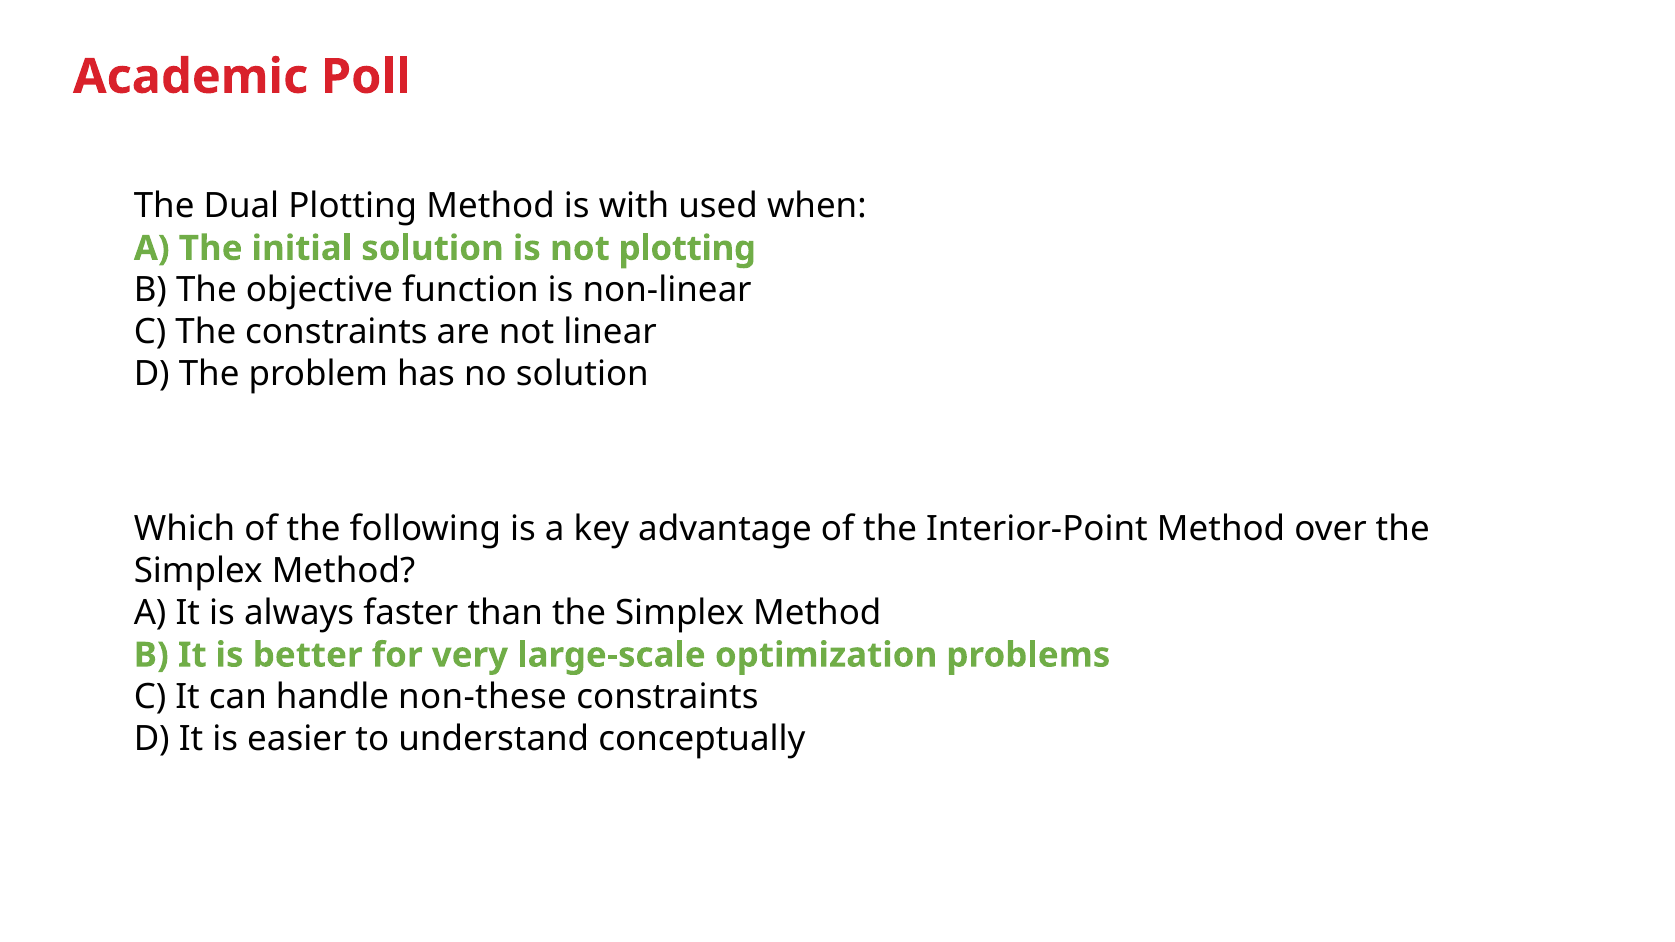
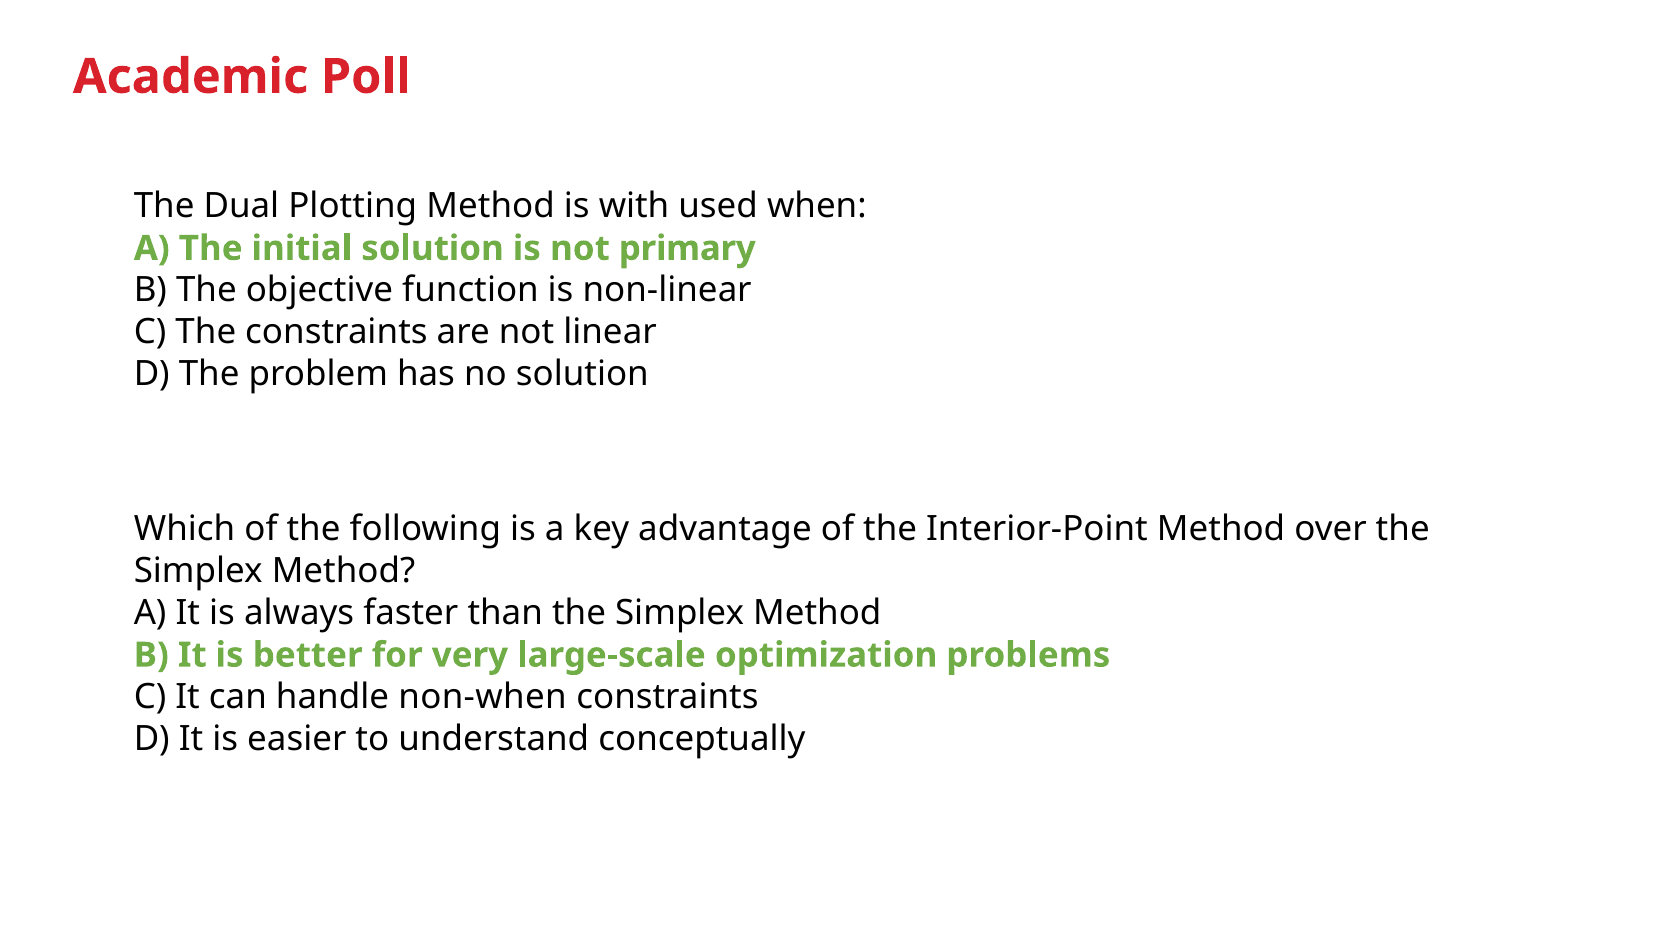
not plotting: plotting -> primary
non-these: non-these -> non-when
